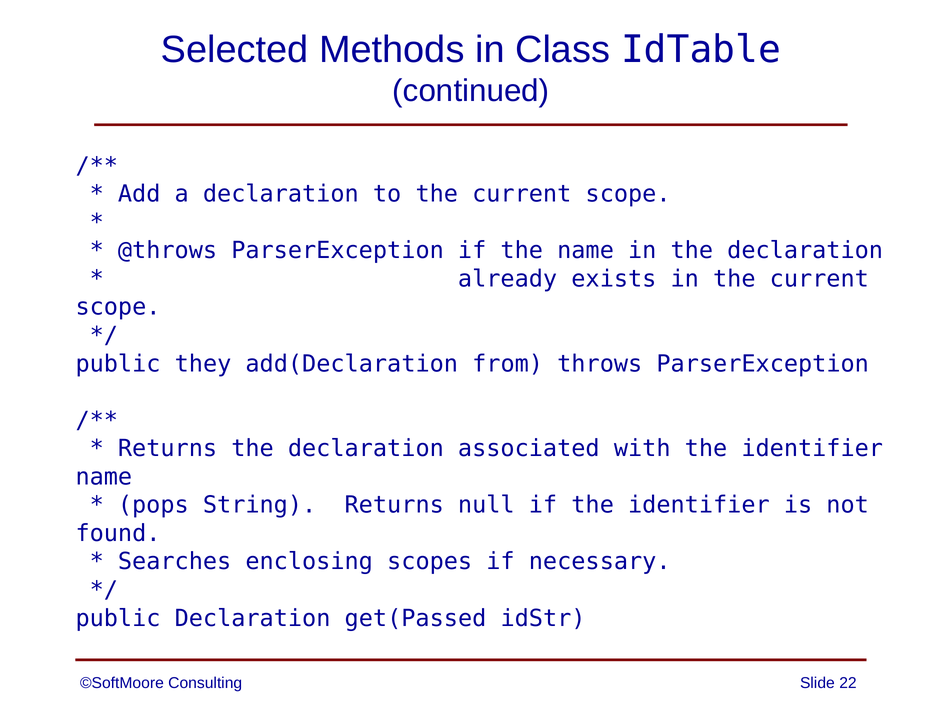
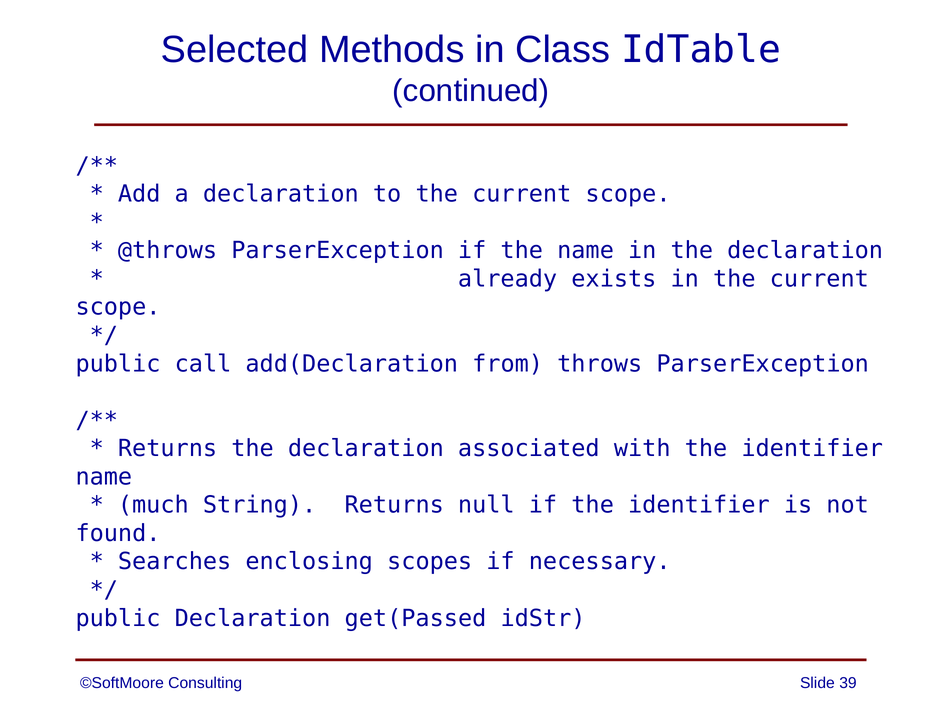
they: they -> call
pops: pops -> much
22: 22 -> 39
